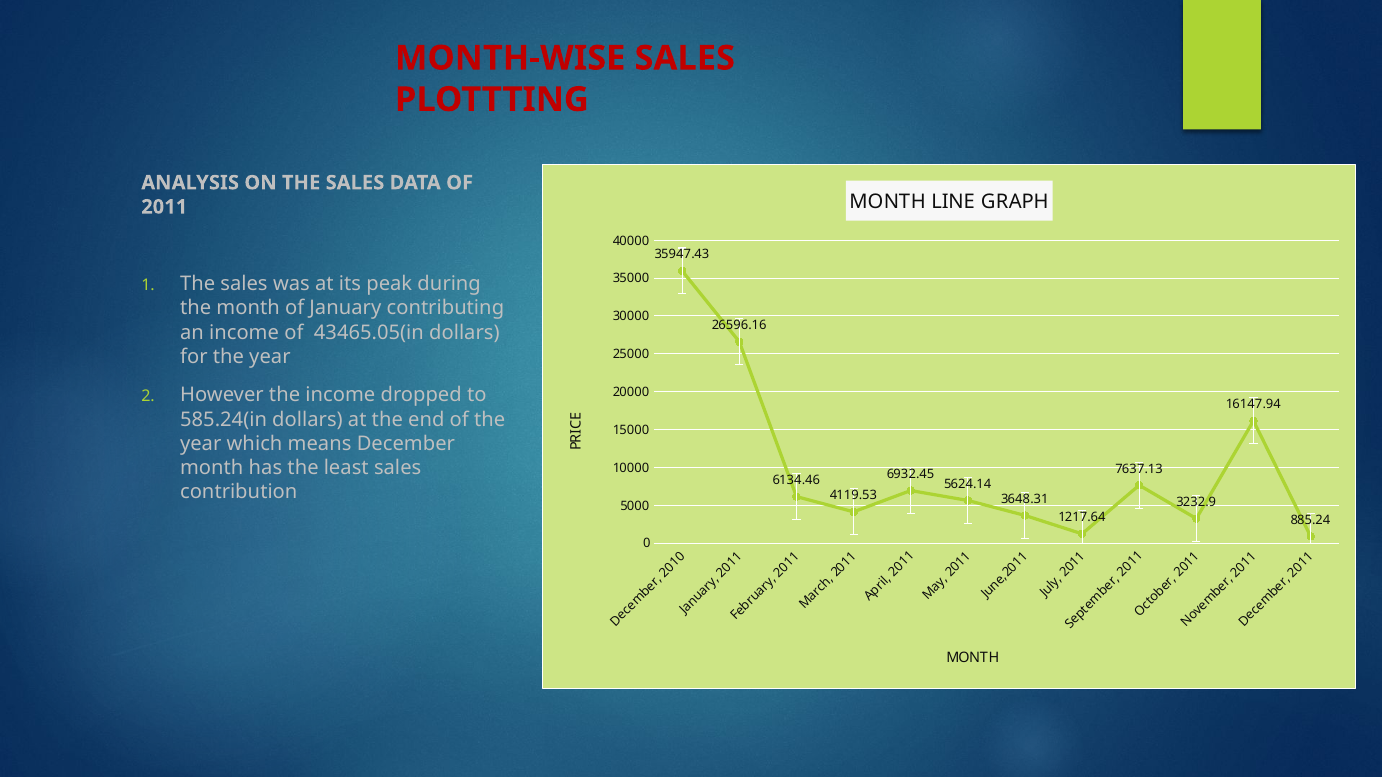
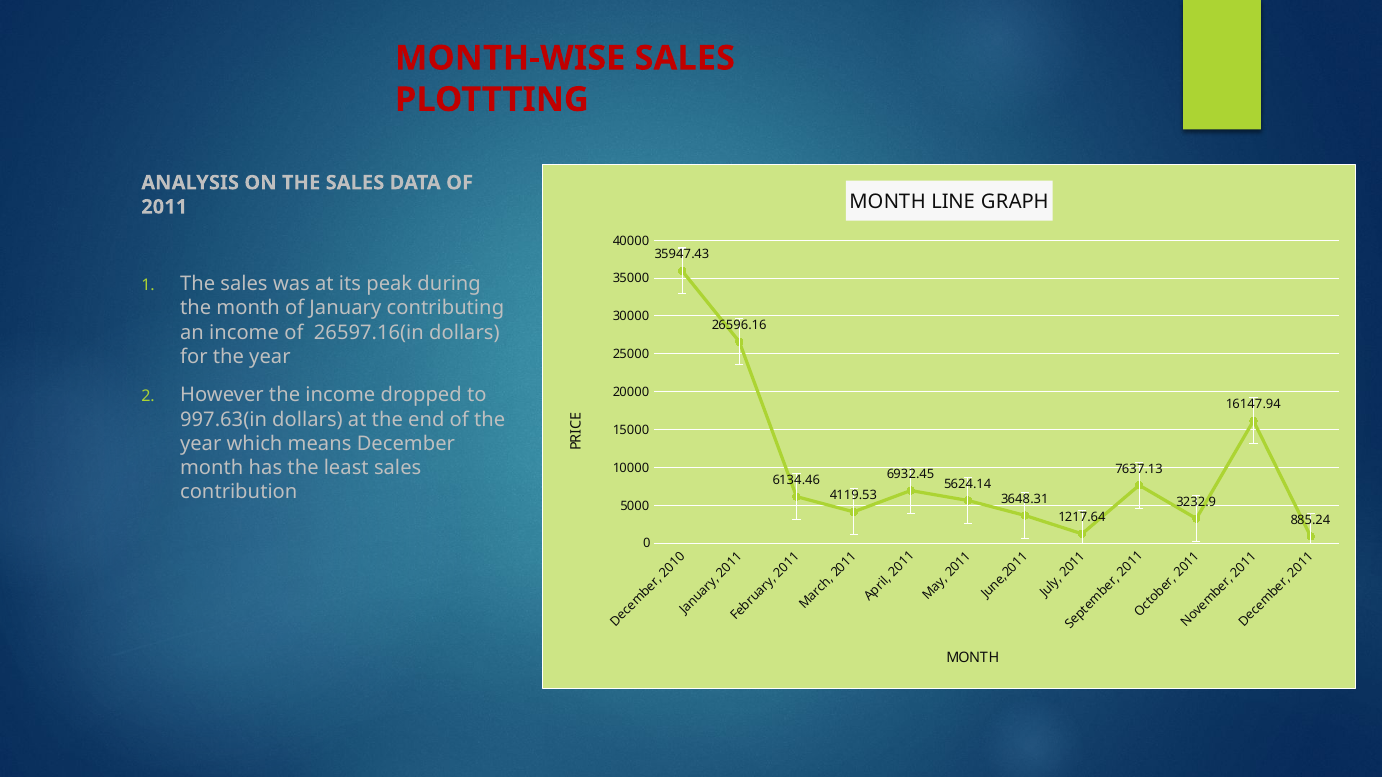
43465.05(in: 43465.05(in -> 26597.16(in
585.24(in: 585.24(in -> 997.63(in
